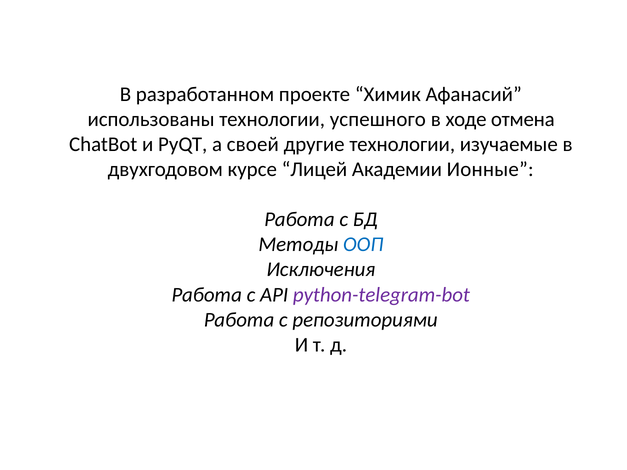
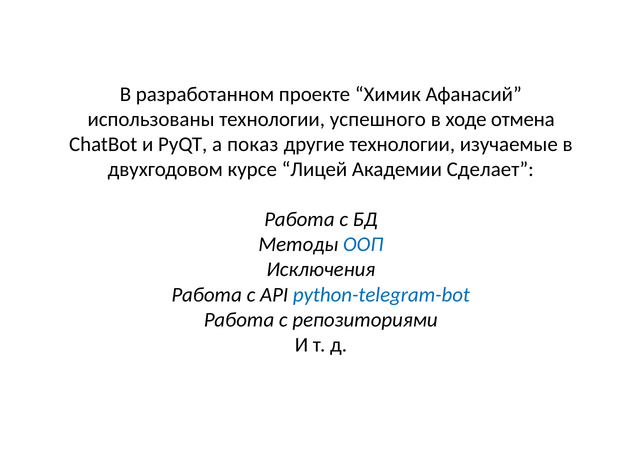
своей: своей -> показ
Ионные: Ионные -> Сделает
python-telegram-bot colour: purple -> blue
